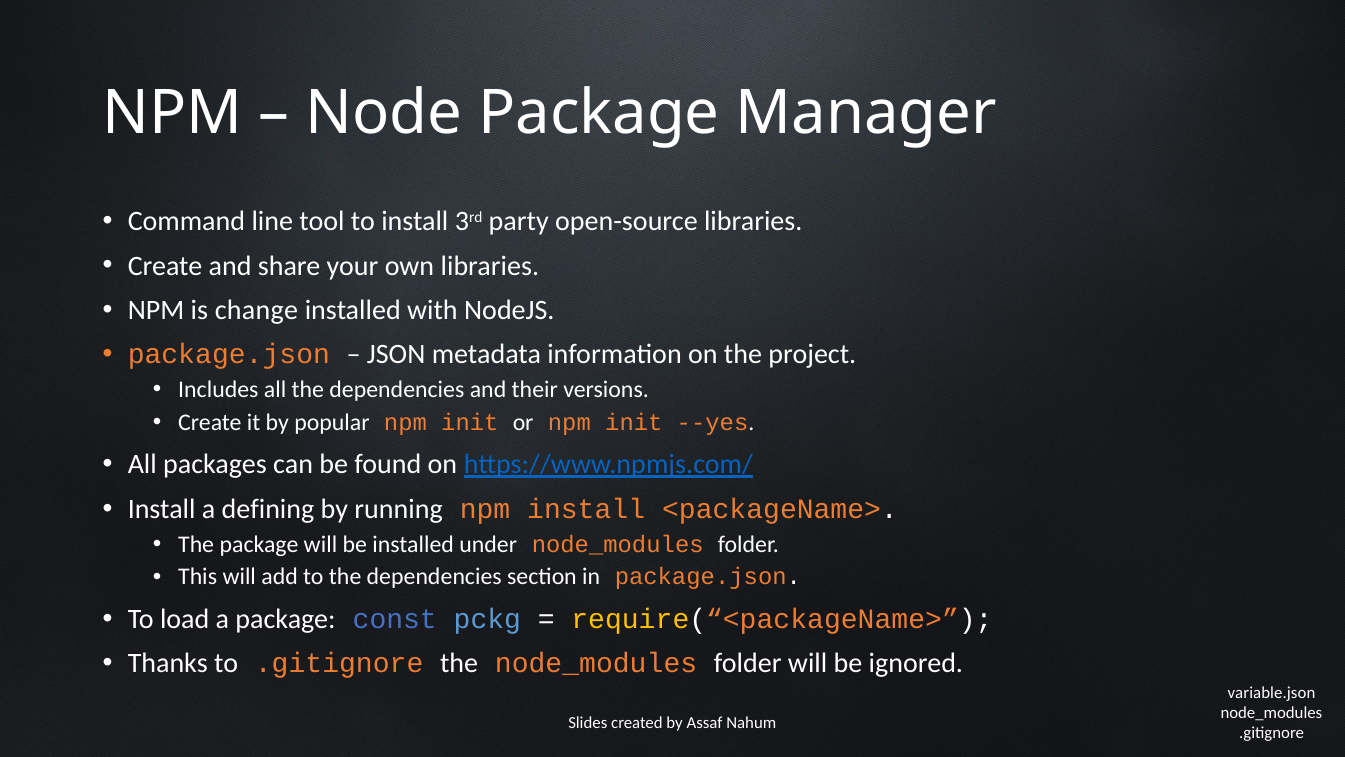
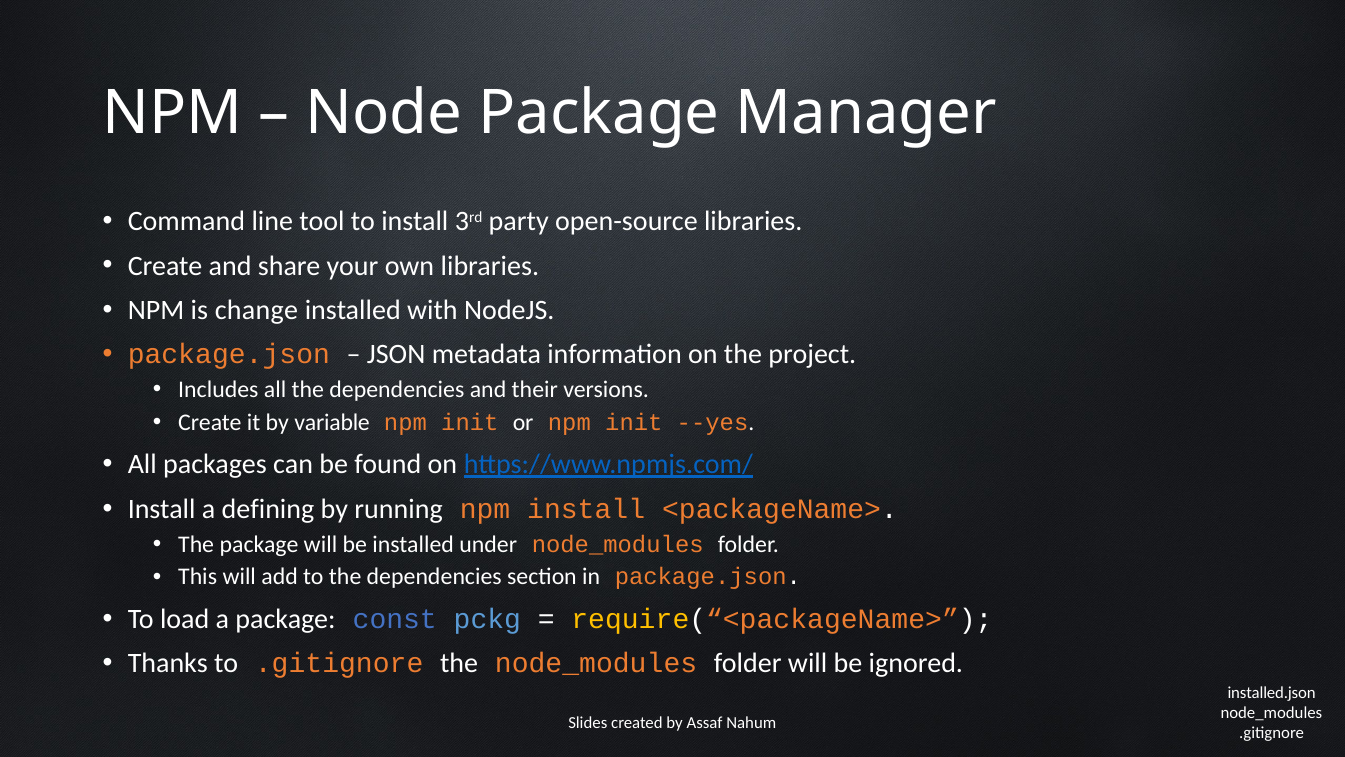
popular: popular -> variable
variable.json: variable.json -> installed.json
